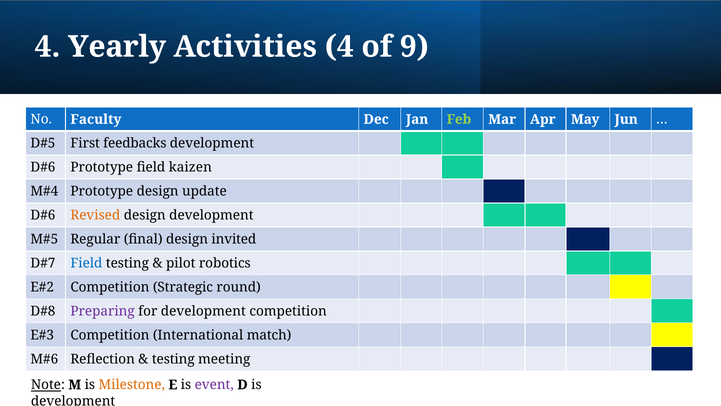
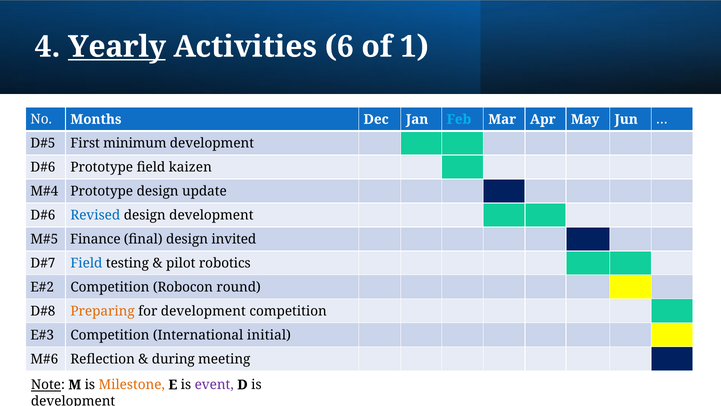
Yearly underline: none -> present
Activities 4: 4 -> 6
9: 9 -> 1
Faculty: Faculty -> Months
Feb colour: light green -> light blue
feedbacks: feedbacks -> minimum
Revised colour: orange -> blue
Regular: Regular -> Finance
Strategic: Strategic -> Robocon
Preparing colour: purple -> orange
match: match -> initial
testing at (173, 359): testing -> during
